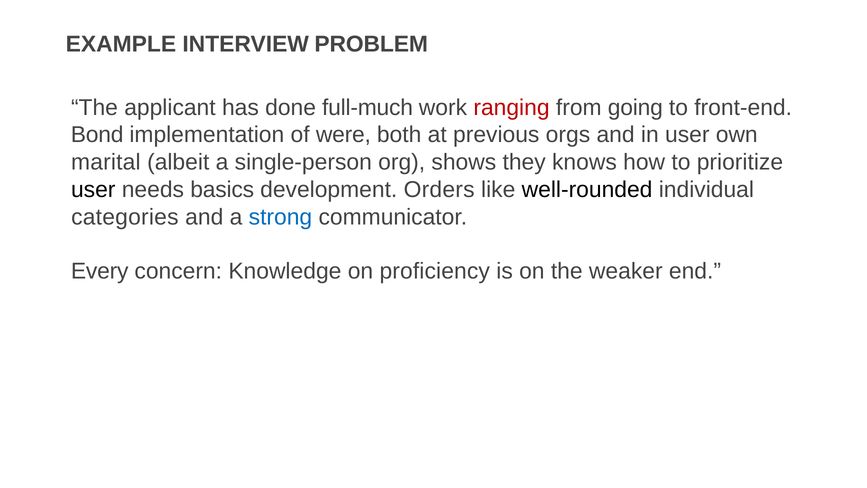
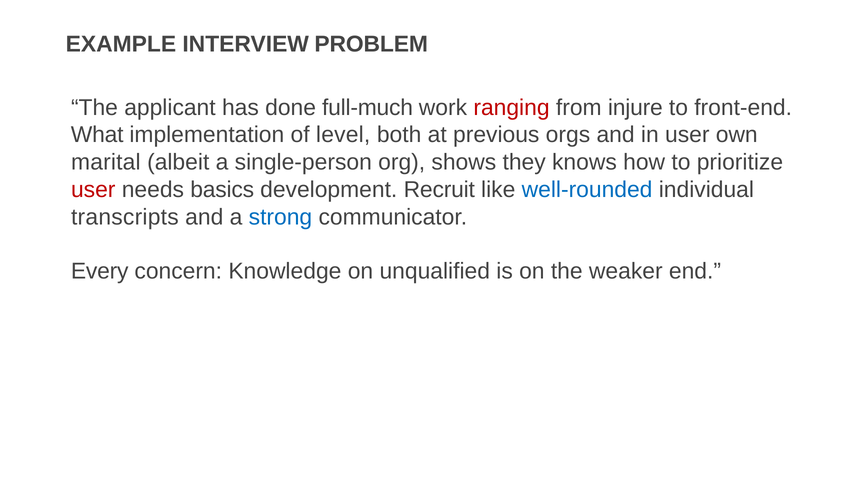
going: going -> injure
Bond: Bond -> What
were: were -> level
user at (93, 190) colour: black -> red
Orders: Orders -> Recruit
well-rounded colour: black -> blue
categories: categories -> transcripts
proficiency: proficiency -> unqualified
